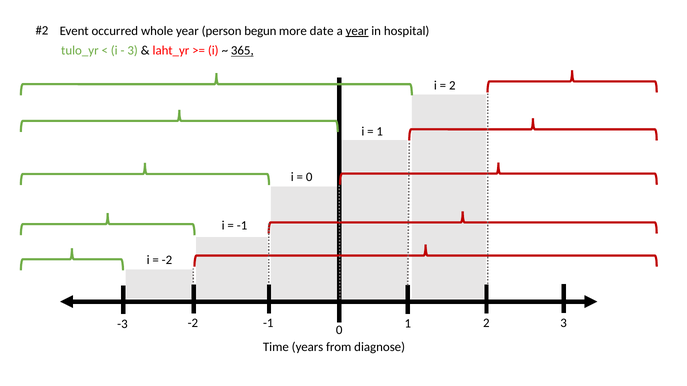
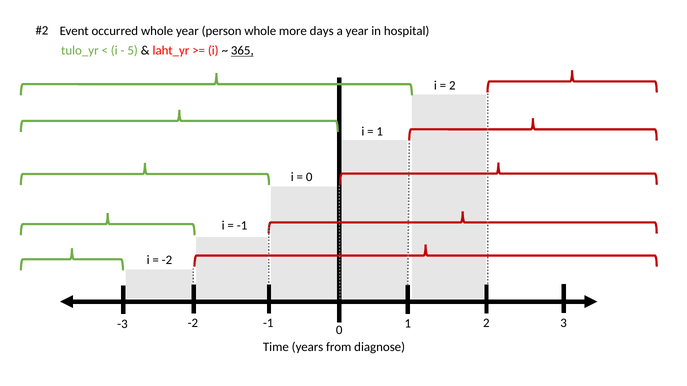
person begun: begun -> whole
date: date -> days
year at (357, 31) underline: present -> none
3 at (133, 51): 3 -> 5
